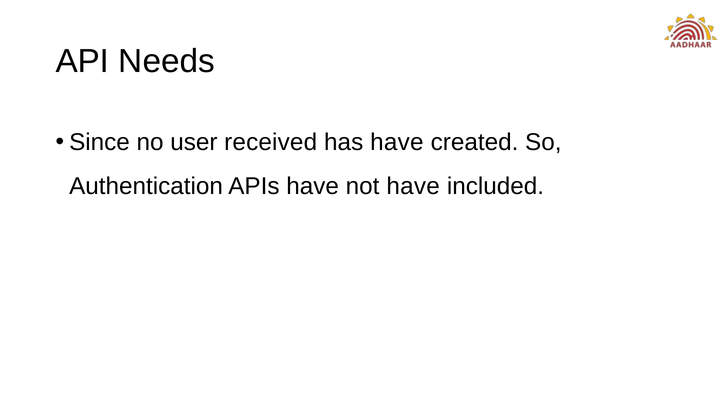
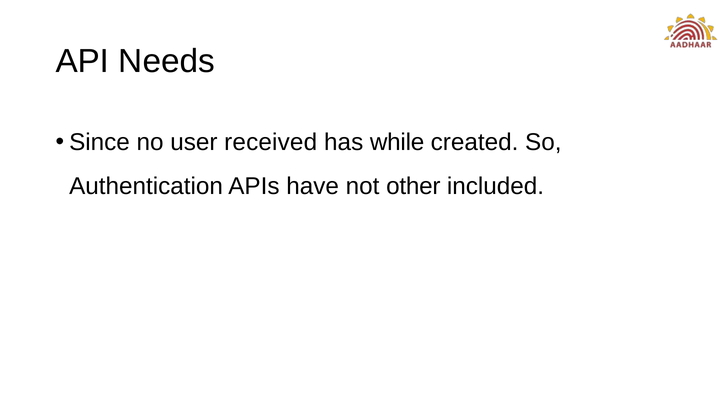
has have: have -> while
not have: have -> other
